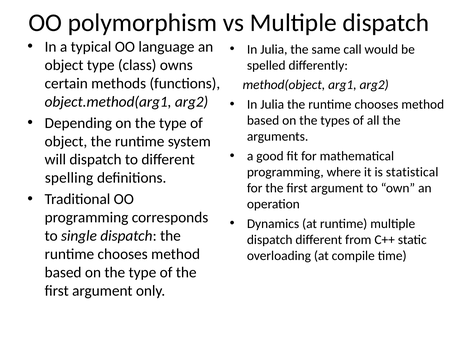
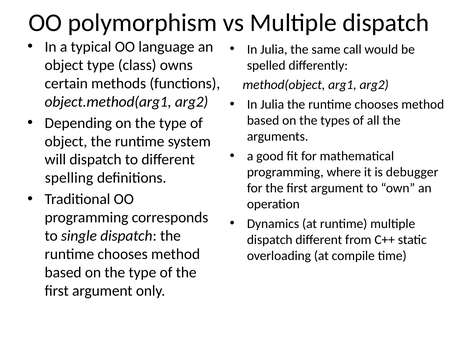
statistical: statistical -> debugger
